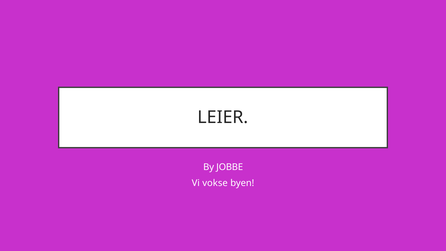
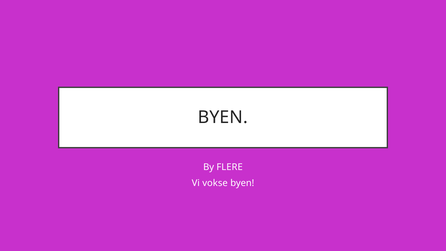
LEIER at (223, 117): LEIER -> BYEN
JOBBE: JOBBE -> FLERE
